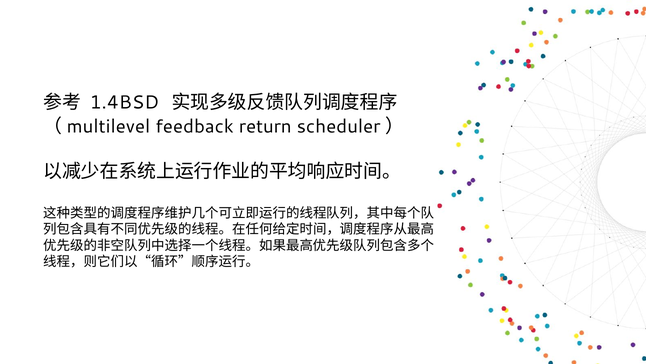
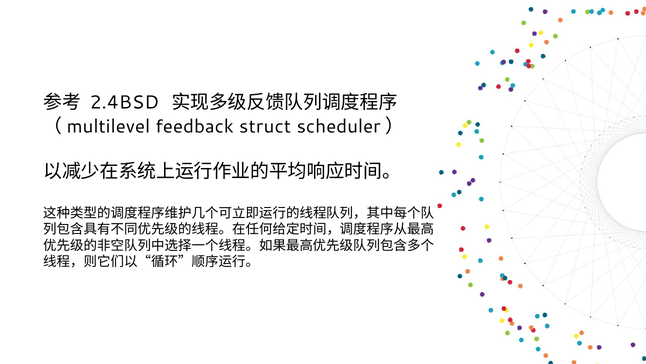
1.4BSD: 1.4BSD -> 2.4BSD
return: return -> struct
